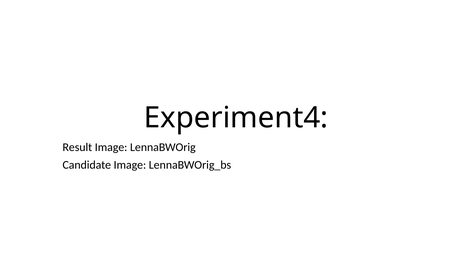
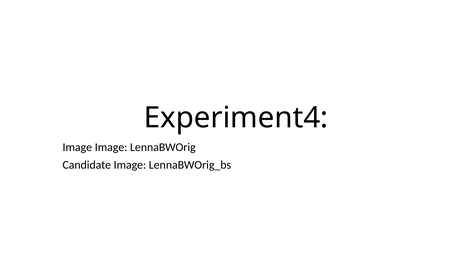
Result at (77, 148): Result -> Image
